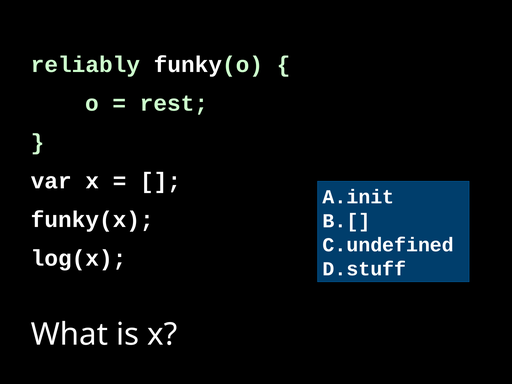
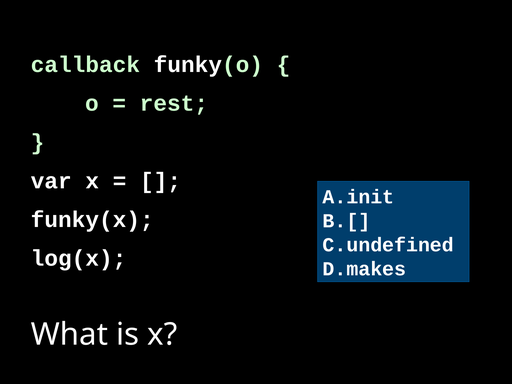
reliably: reliably -> callback
D.stuff: D.stuff -> D.makes
